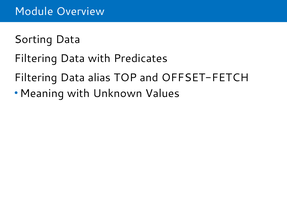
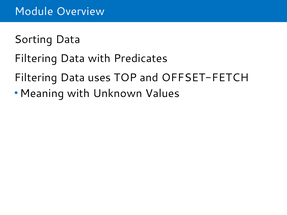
alias: alias -> uses
